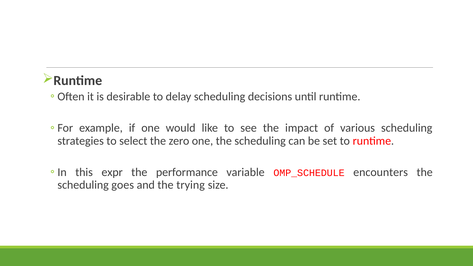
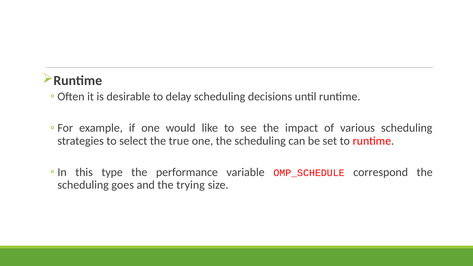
zero: zero -> true
expr: expr -> type
encounters: encounters -> correspond
